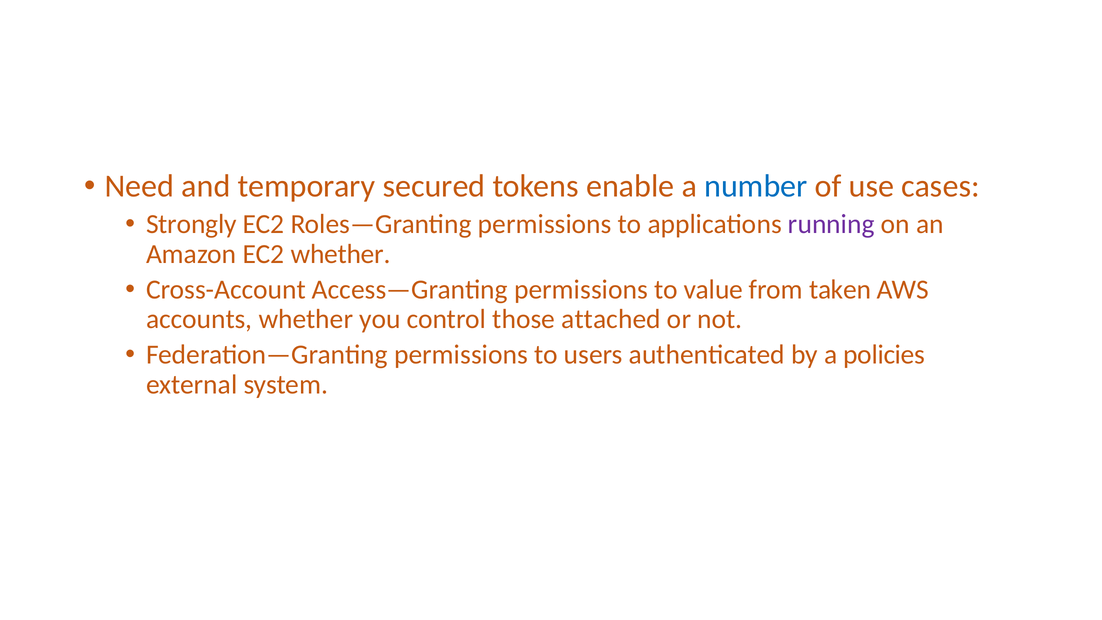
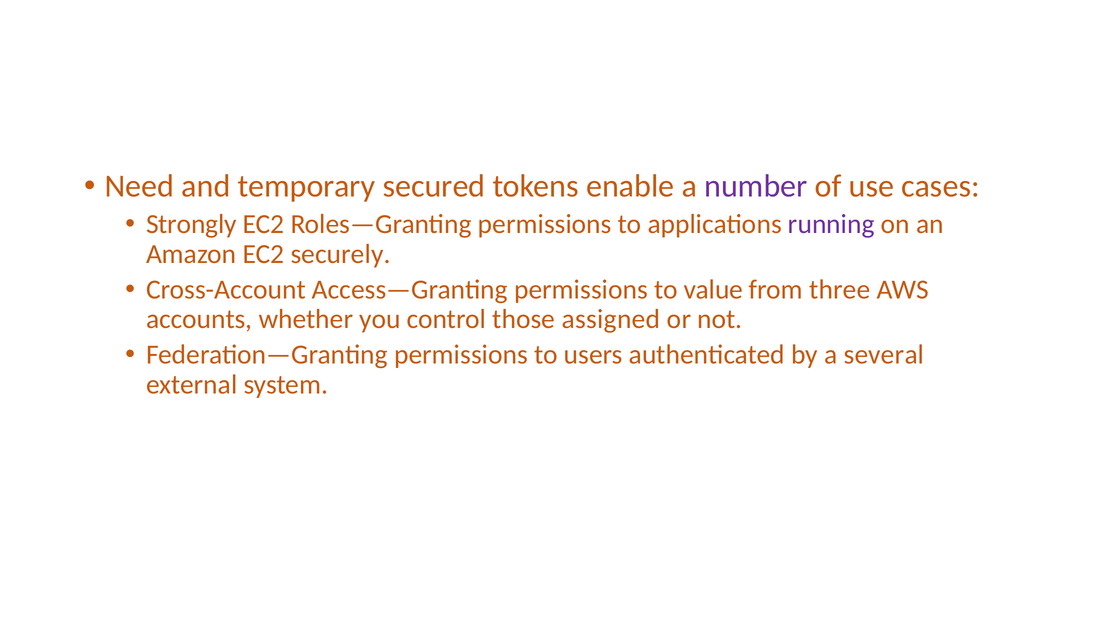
number colour: blue -> purple
EC2 whether: whether -> securely
taken: taken -> three
attached: attached -> assigned
policies: policies -> several
